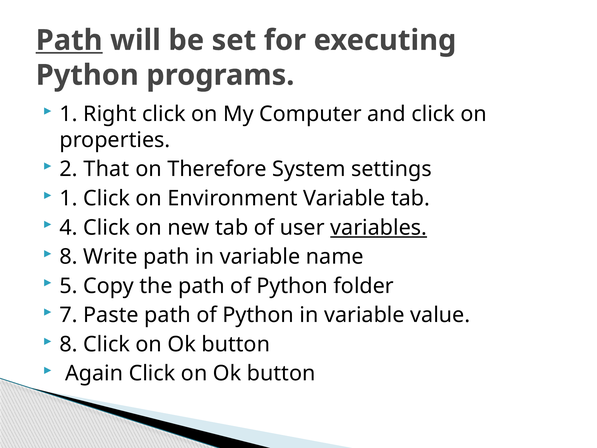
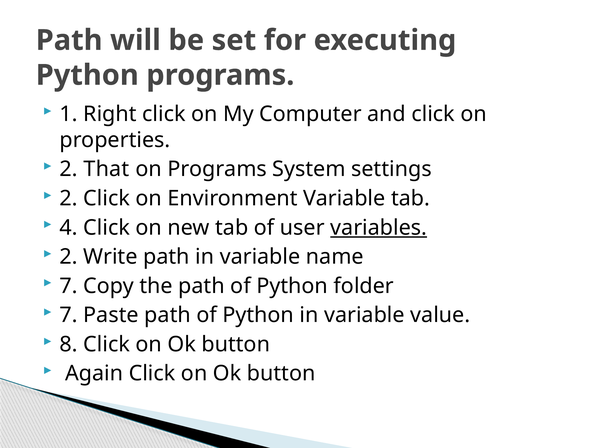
Path at (69, 40) underline: present -> none
on Therefore: Therefore -> Programs
1 at (69, 198): 1 -> 2
8 at (69, 257): 8 -> 2
5 at (69, 286): 5 -> 7
